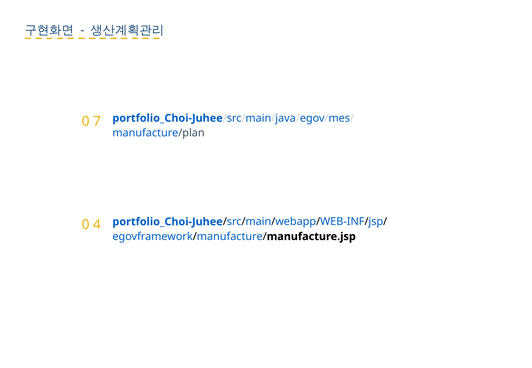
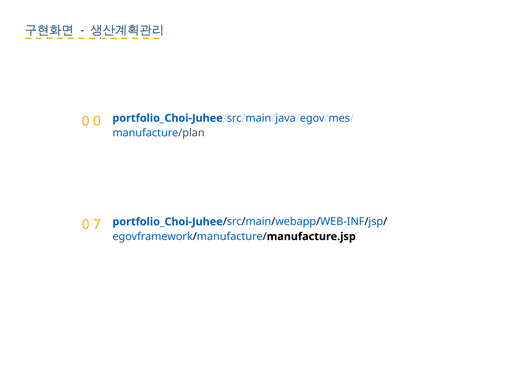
0 7: 7 -> 0
4: 4 -> 7
